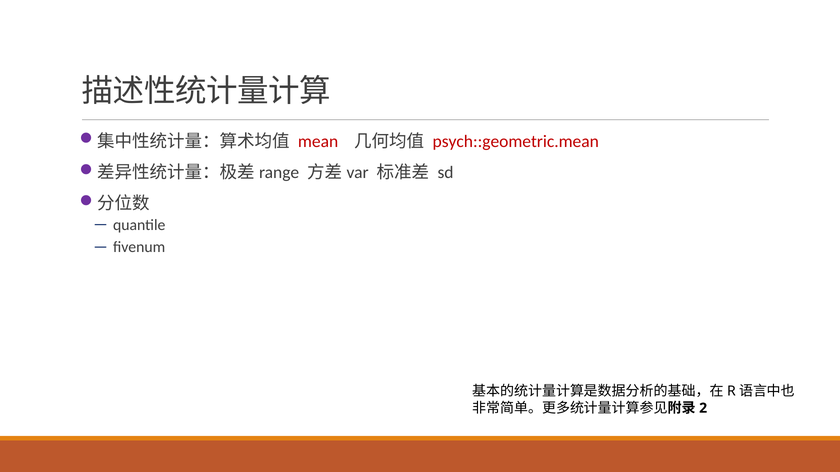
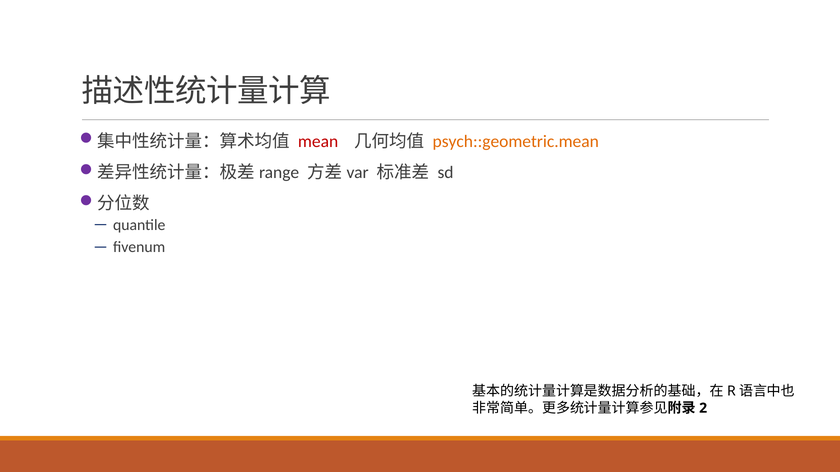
psych::geometric.mean colour: red -> orange
